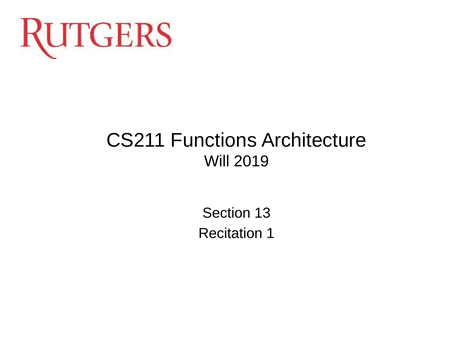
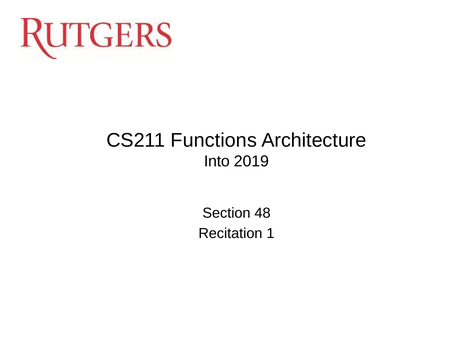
Will: Will -> Into
13: 13 -> 48
